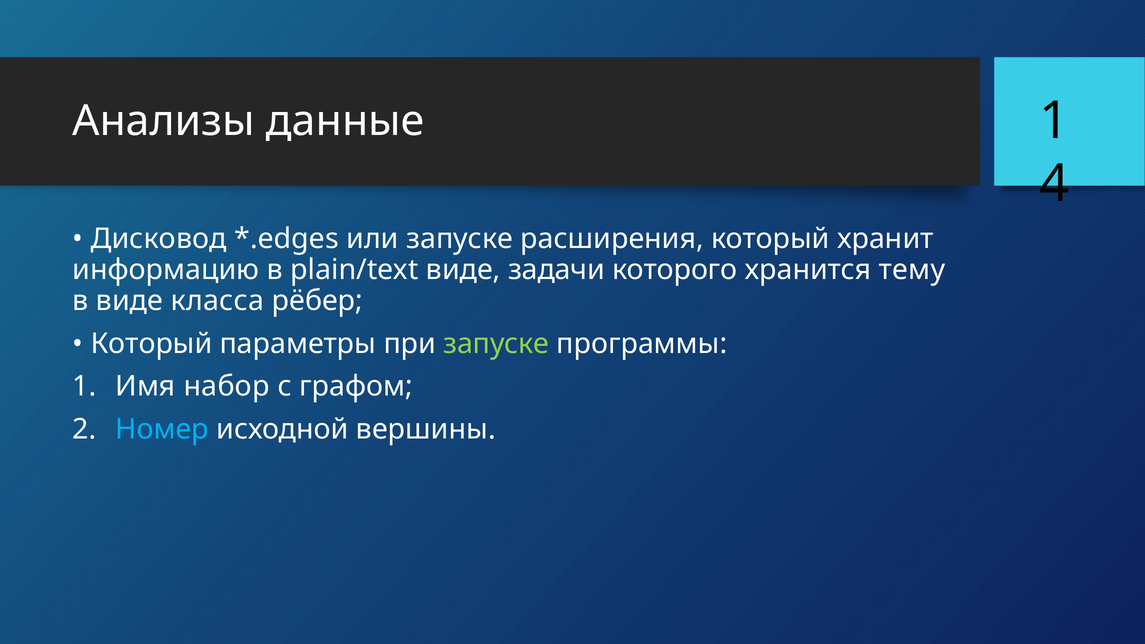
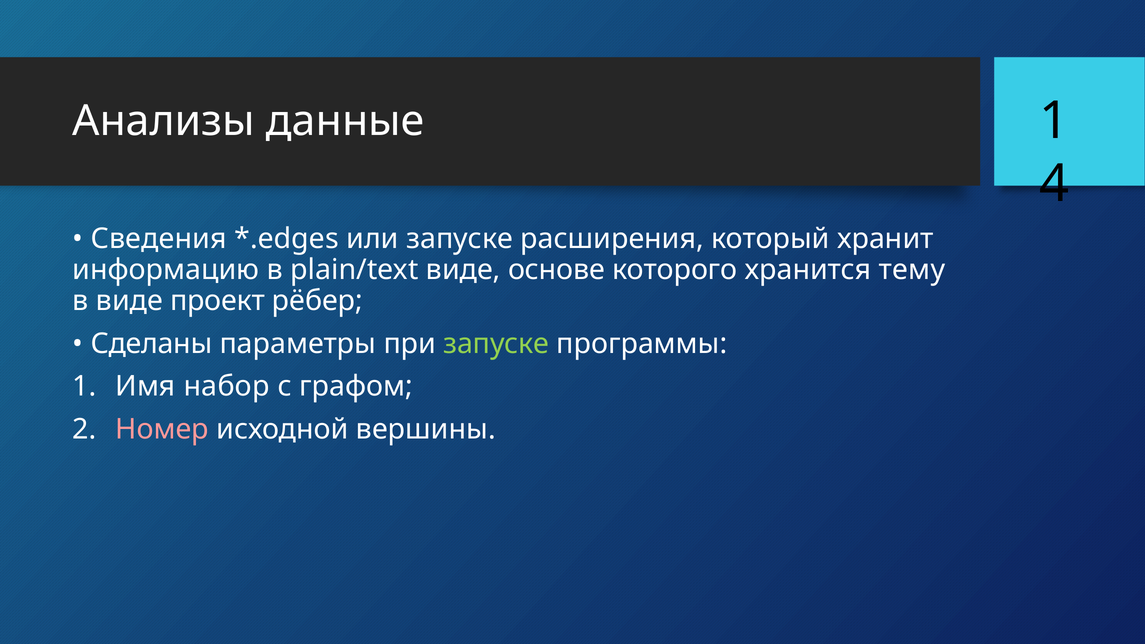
Дисковод: Дисковод -> Сведения
задачи: задачи -> основе
класса: класса -> проект
Который at (151, 344): Который -> Сделаны
Номер colour: light blue -> pink
